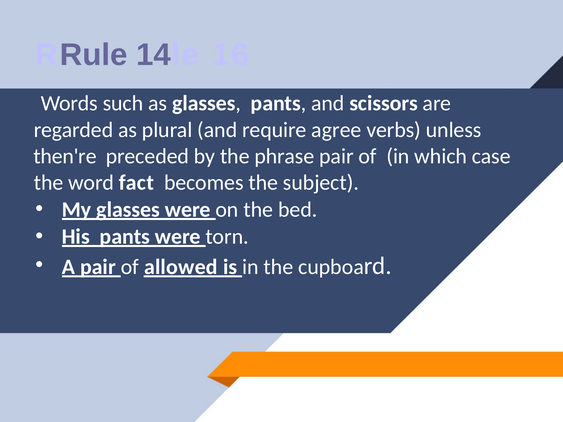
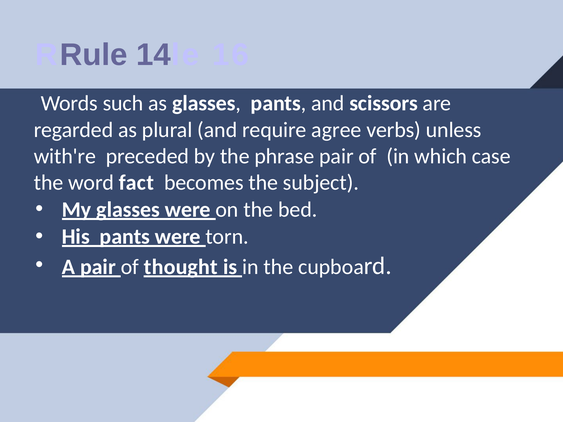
then're: then're -> with're
allowed: allowed -> thought
